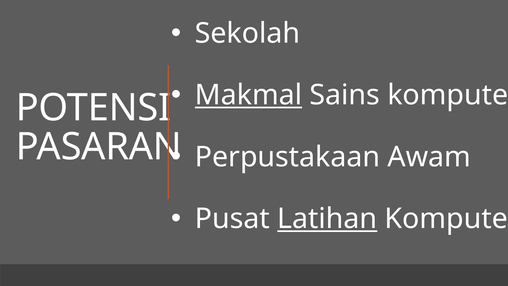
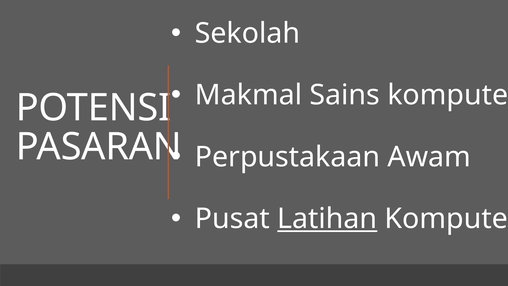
Makmal underline: present -> none
